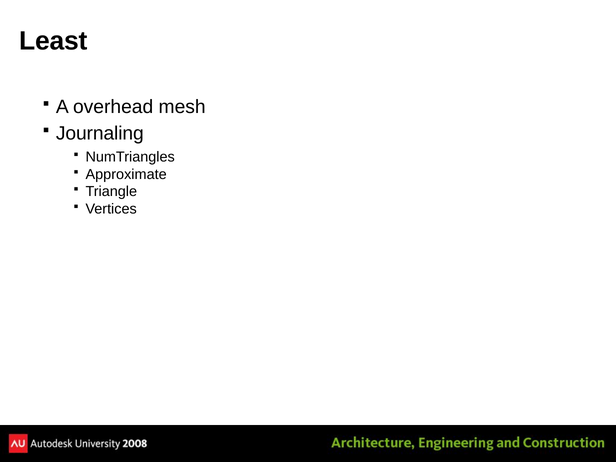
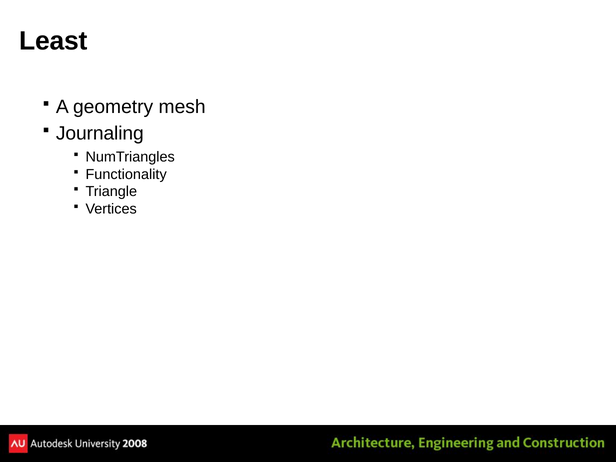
overhead: overhead -> geometry
Approximate: Approximate -> Functionality
